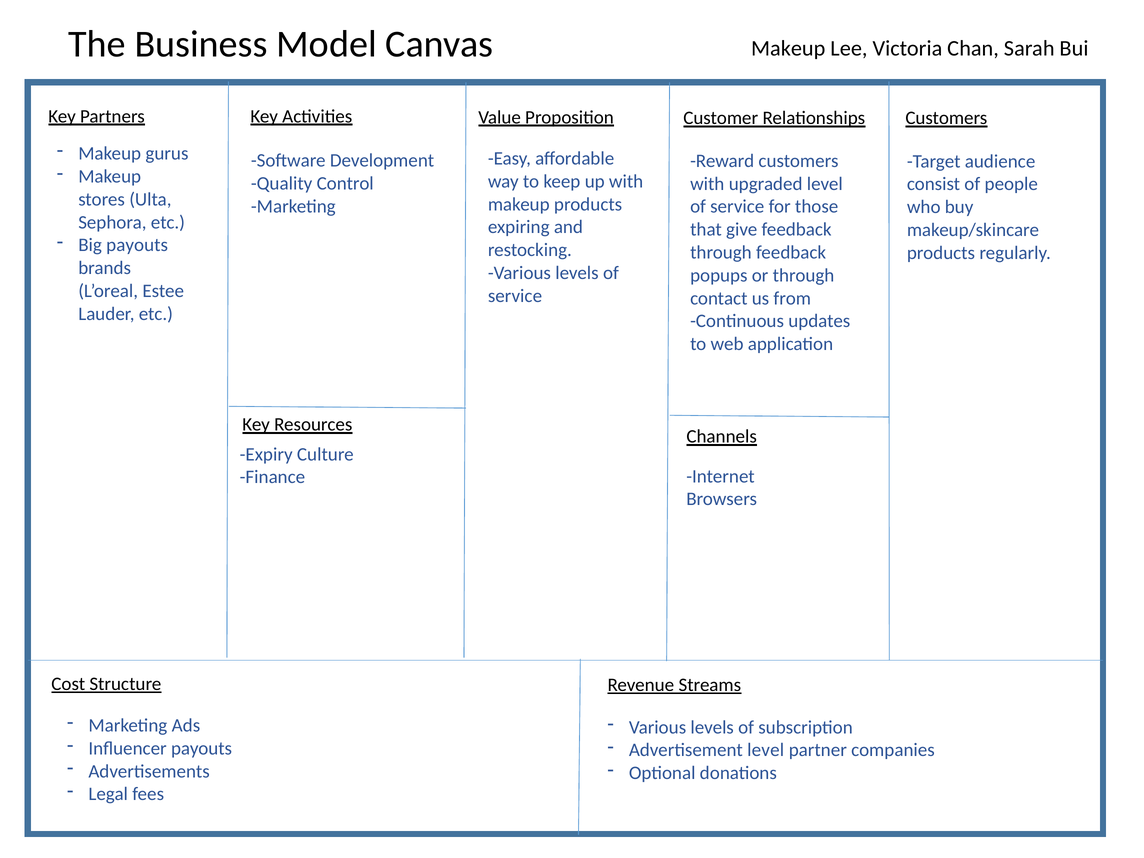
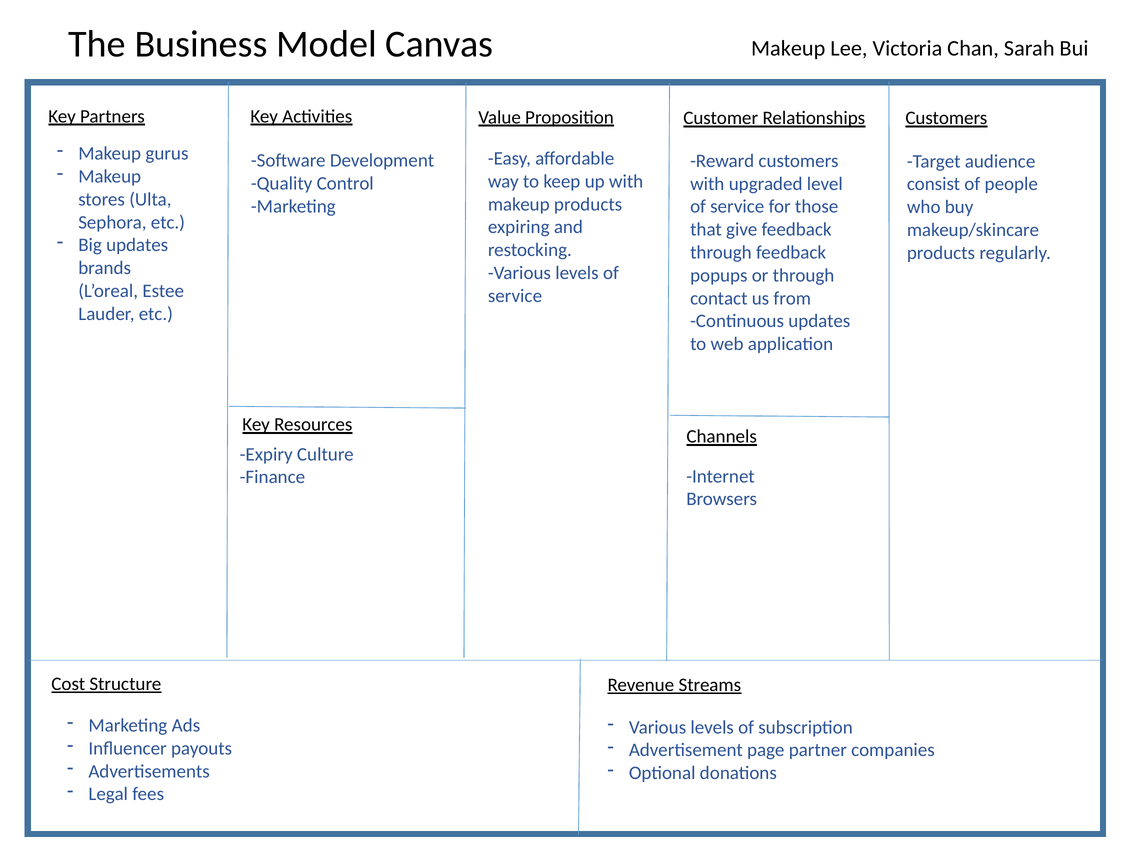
Big payouts: payouts -> updates
Advertisement level: level -> page
